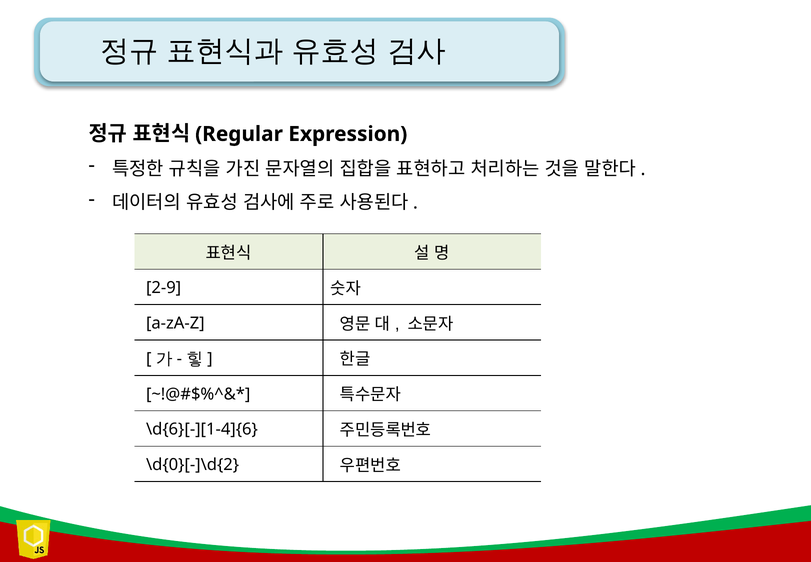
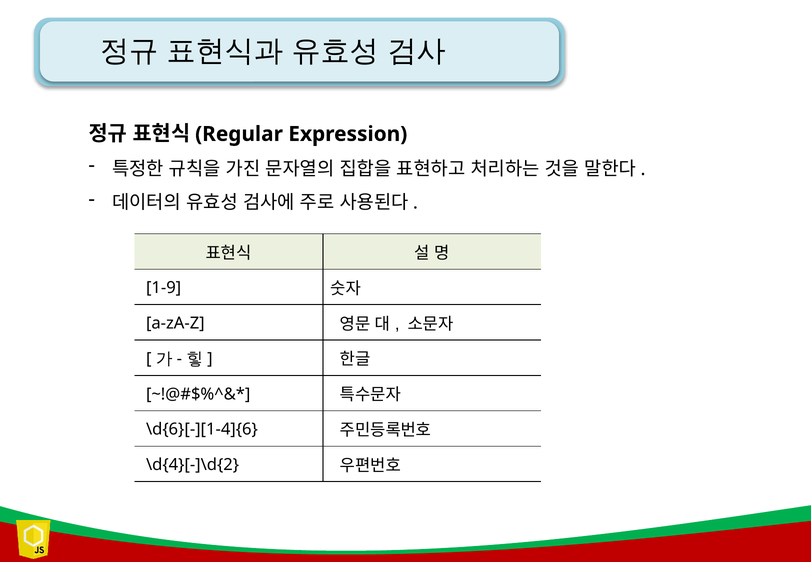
2-9: 2-9 -> 1-9
\d{0}[-]\d{2: \d{0}[-]\d{2 -> \d{4}[-]\d{2
